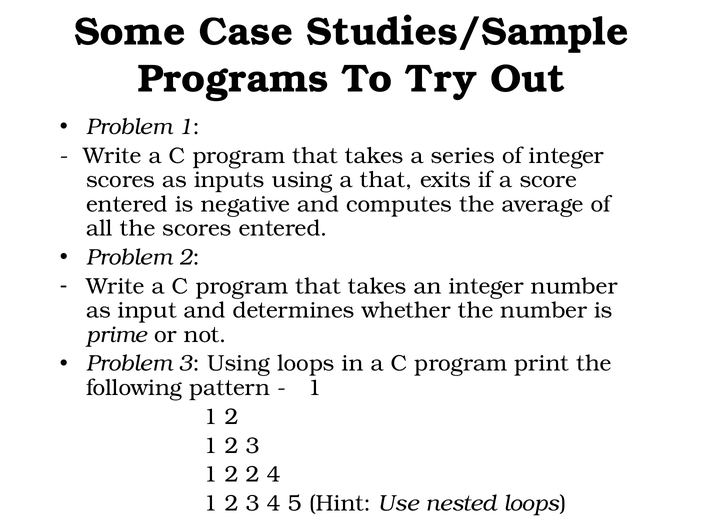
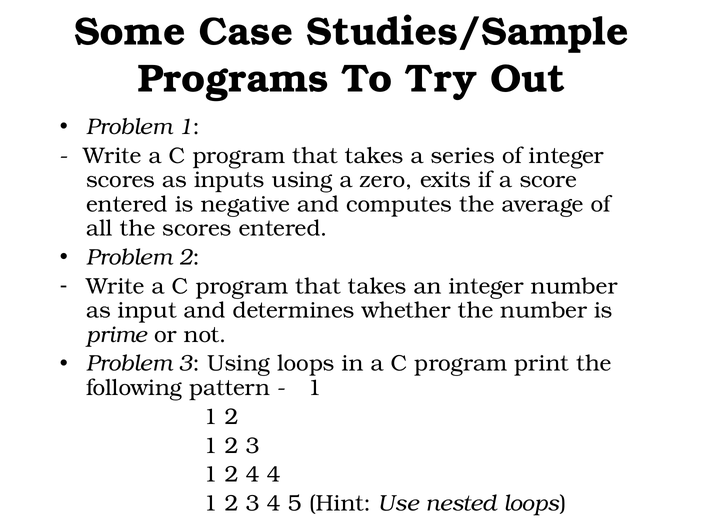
a that: that -> zero
2 2: 2 -> 4
